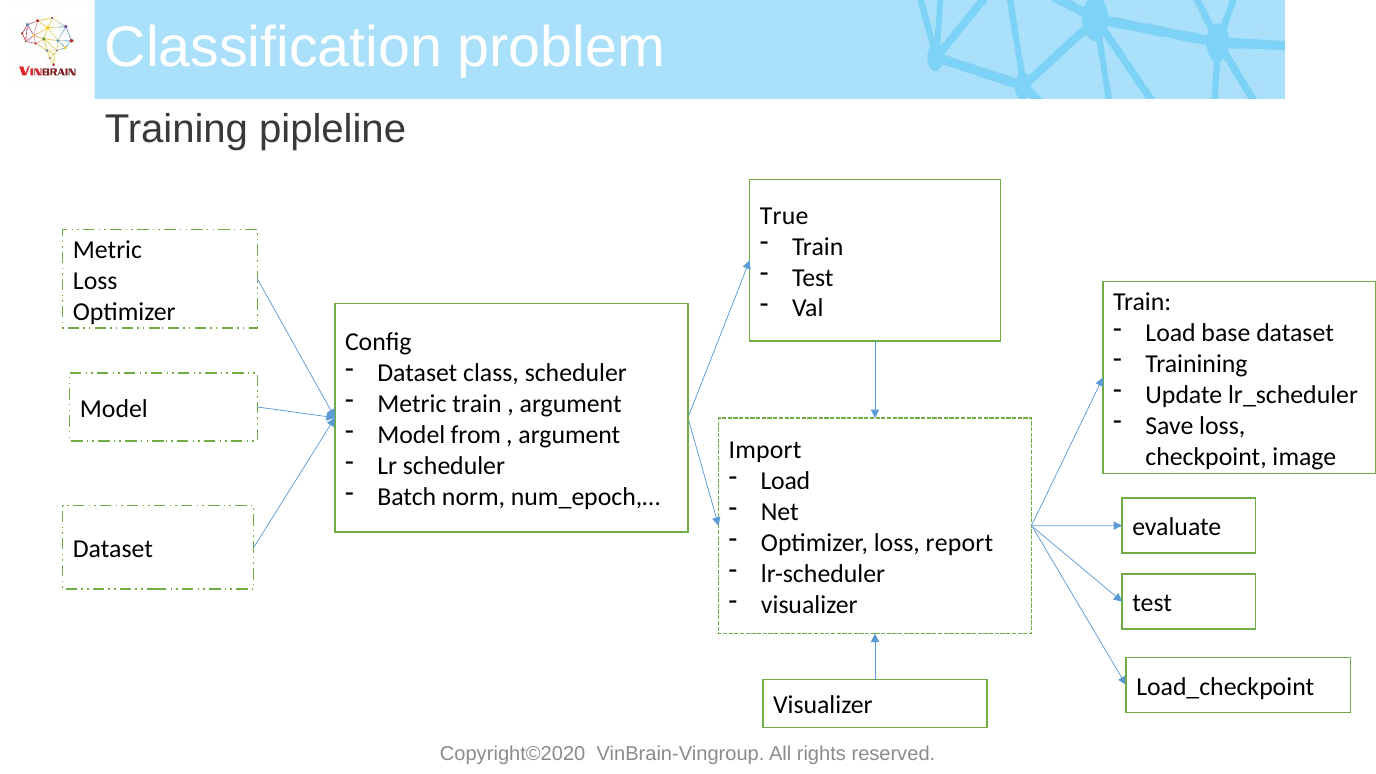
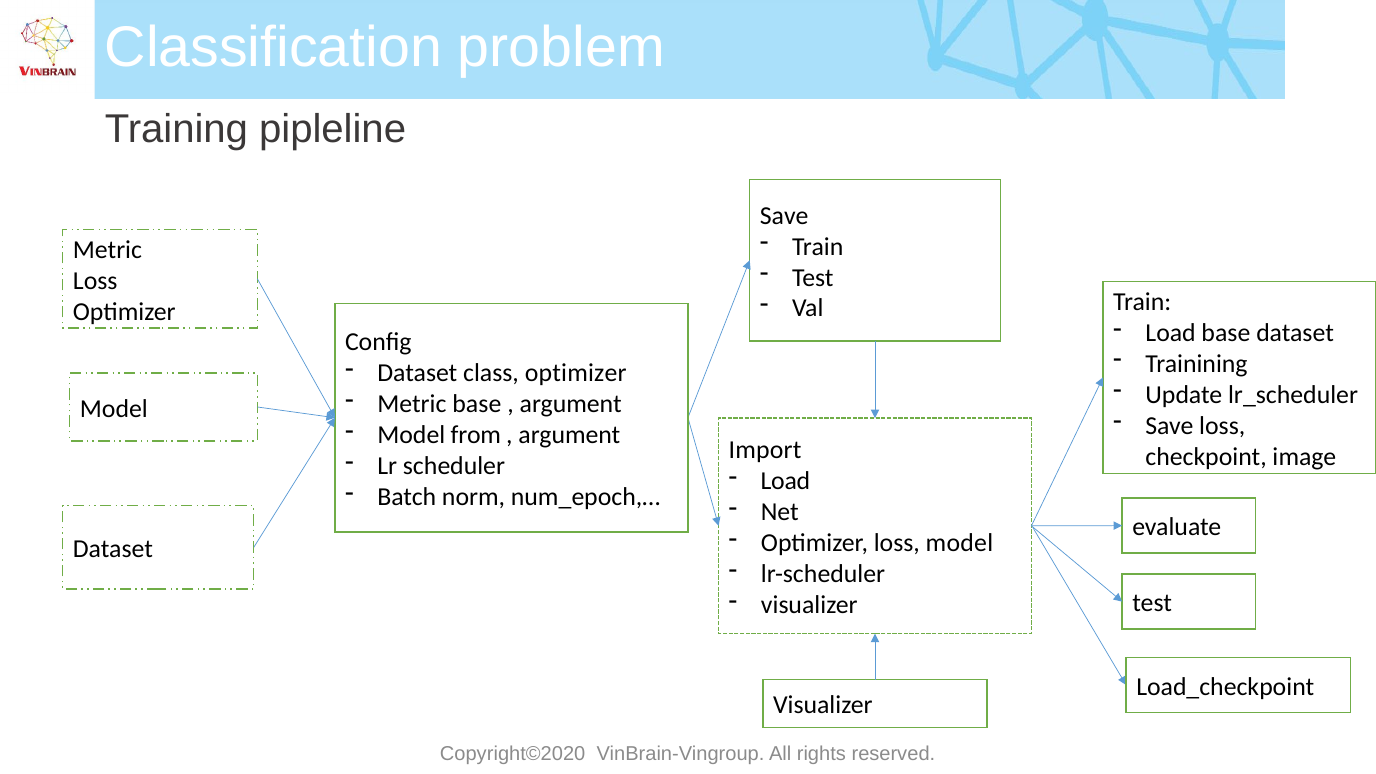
True at (784, 216): True -> Save
class scheduler: scheduler -> optimizer
Metric train: train -> base
loss report: report -> model
